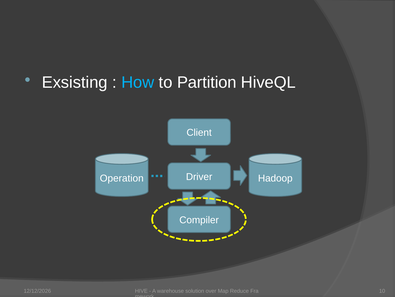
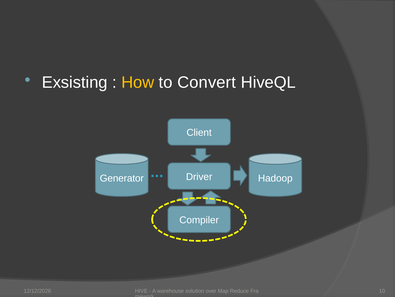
How colour: light blue -> yellow
Partition: Partition -> Convert
Operation: Operation -> Generator
